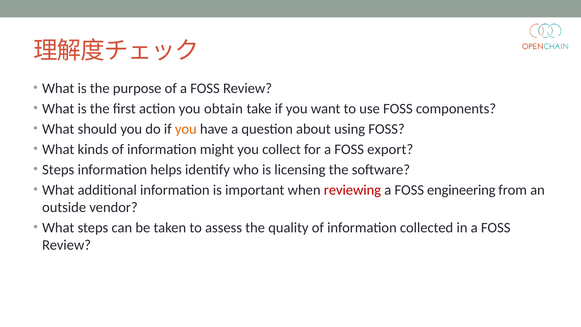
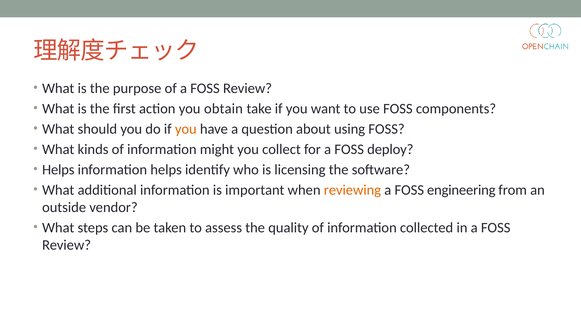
export: export -> deploy
Steps at (58, 169): Steps -> Helps
reviewing colour: red -> orange
